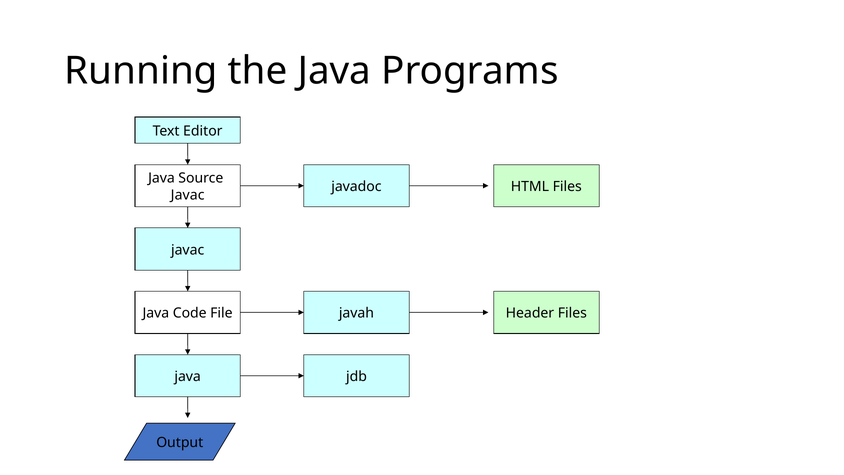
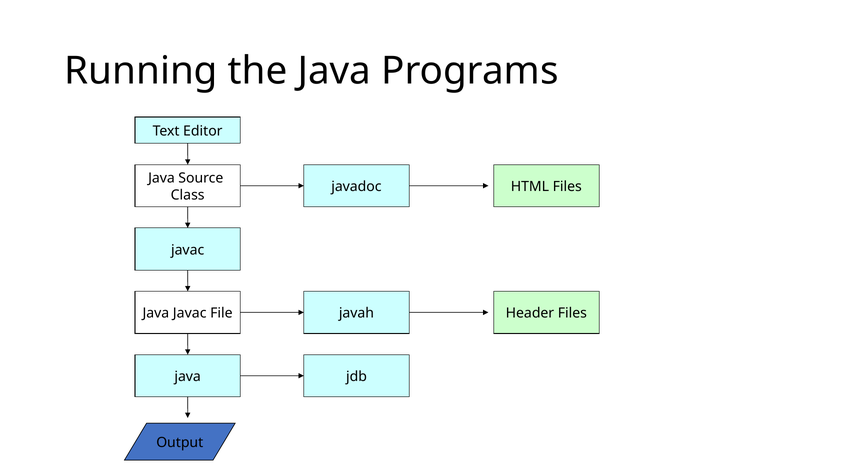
Javac at (188, 195): Javac -> Class
Java Code: Code -> Javac
